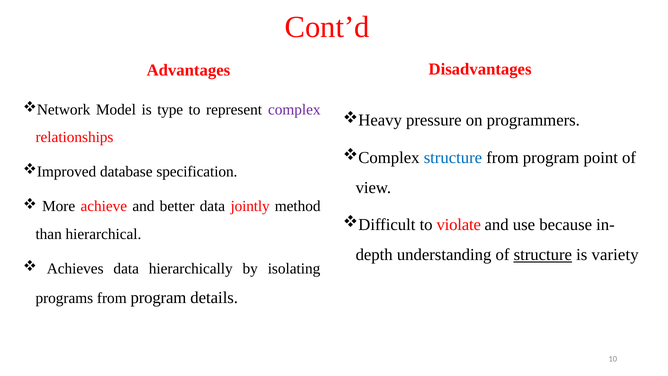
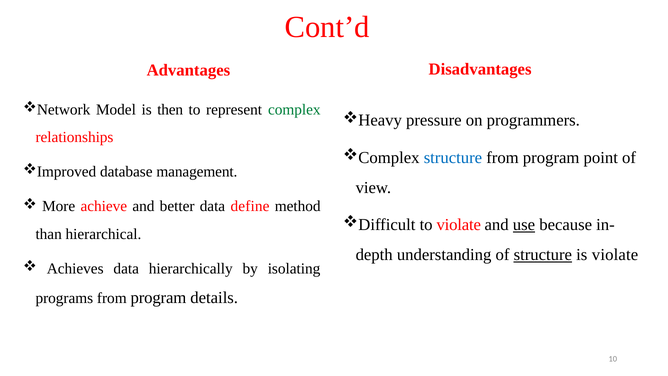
type: type -> then
complex colour: purple -> green
specification: specification -> management
jointly: jointly -> define
use underline: none -> present
is variety: variety -> violate
